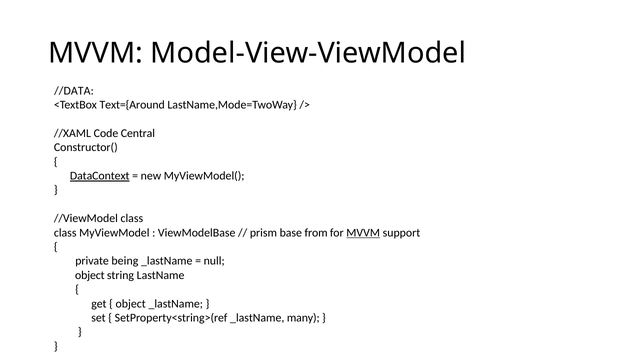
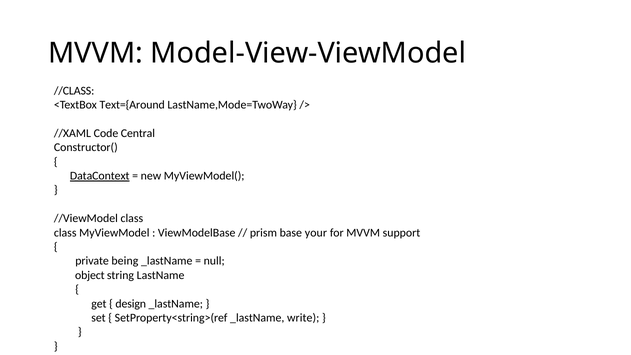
//DATA: //DATA -> //CLASS
from: from -> your
MVVM at (363, 233) underline: present -> none
object at (131, 304): object -> design
many: many -> write
